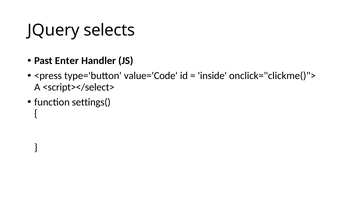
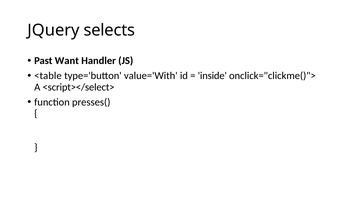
Enter: Enter -> Want
<press: <press -> <table
value='Code: value='Code -> value='With
settings(: settings( -> presses(
